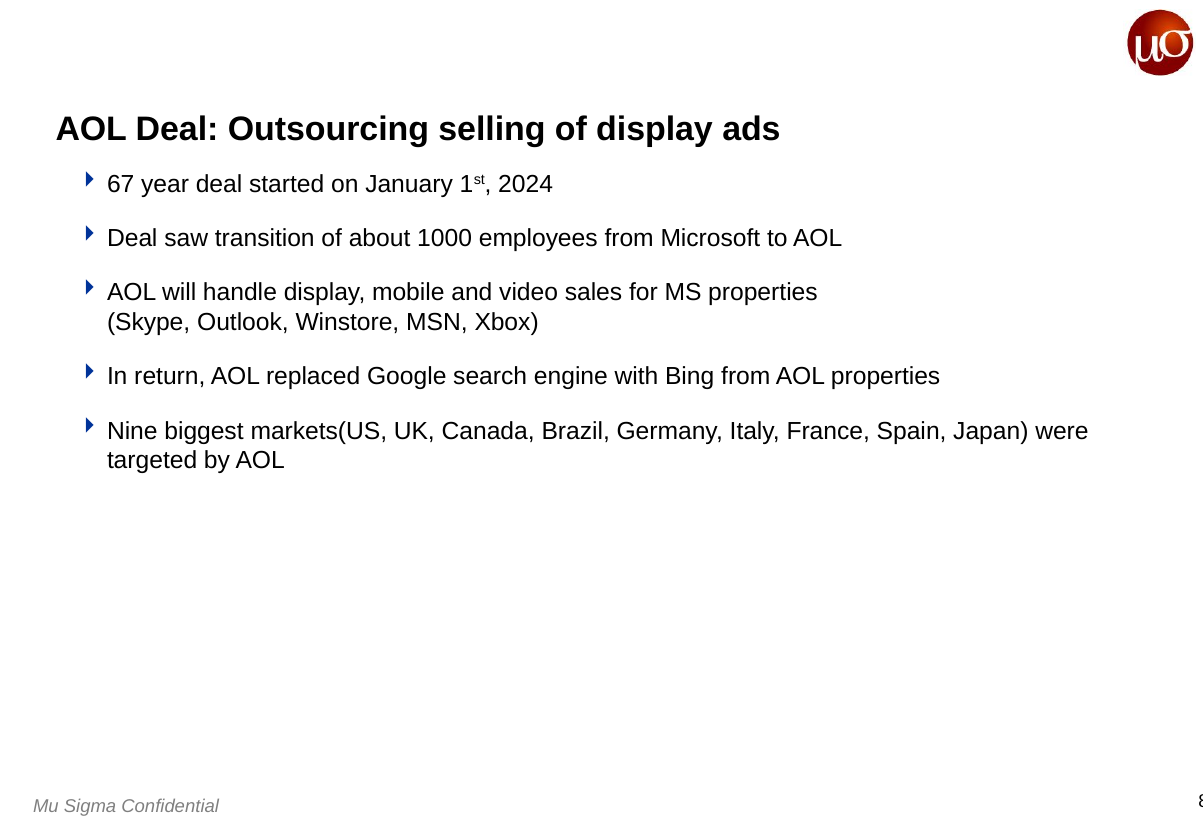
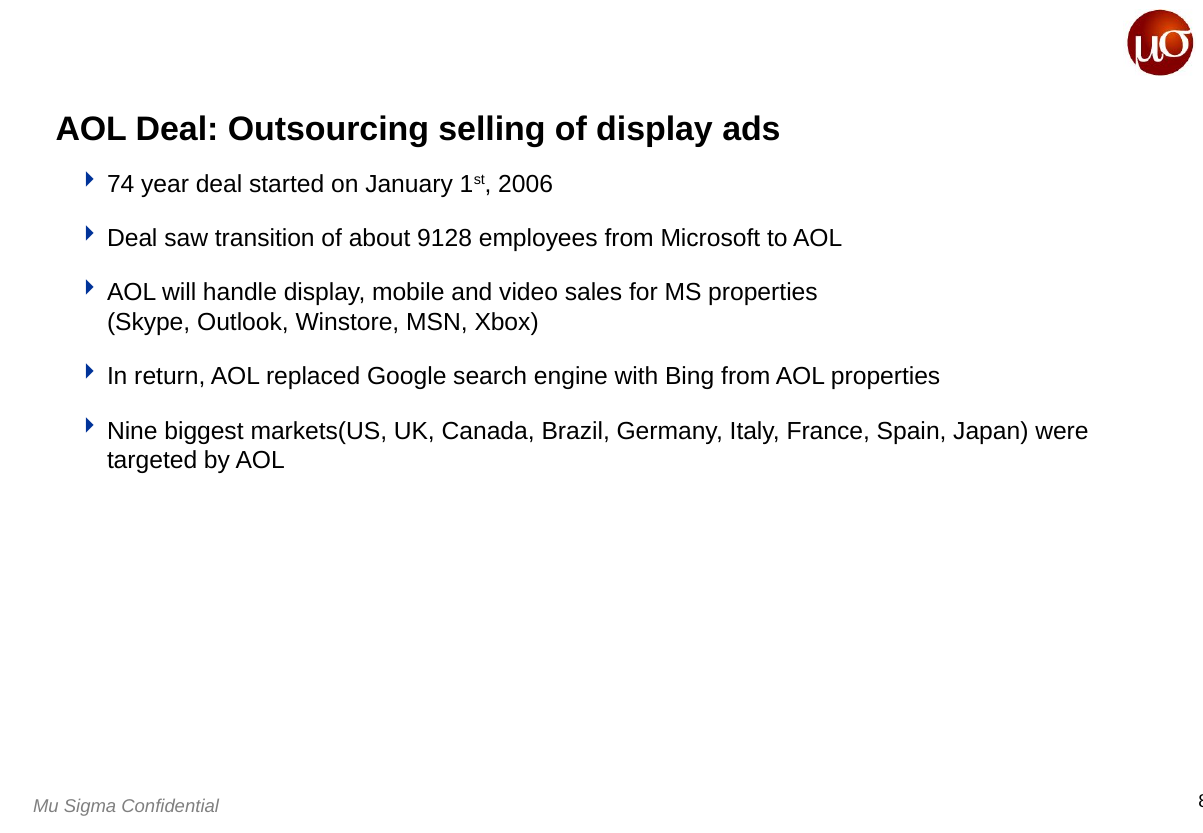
67: 67 -> 74
2024: 2024 -> 2006
1000: 1000 -> 9128
